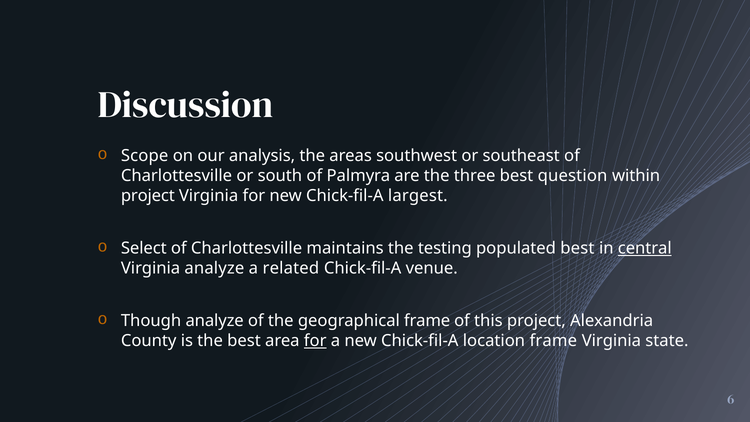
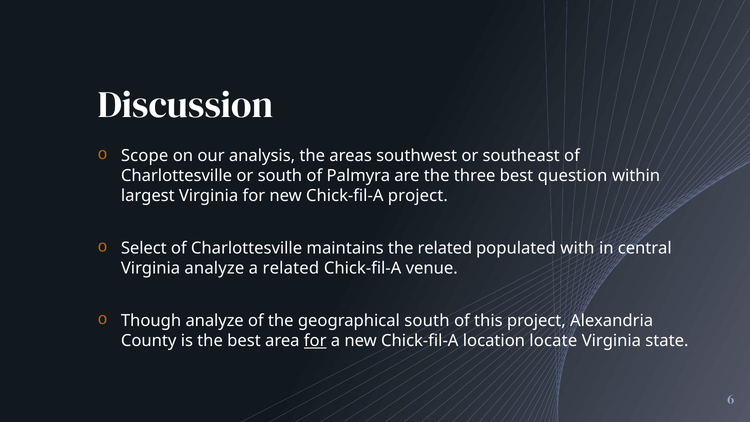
project at (148, 196): project -> largest
Chick-fil-A largest: largest -> project
the testing: testing -> related
populated best: best -> with
central underline: present -> none
geographical frame: frame -> south
location frame: frame -> locate
